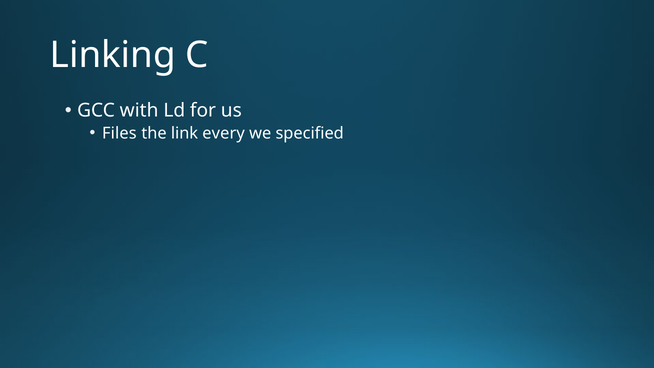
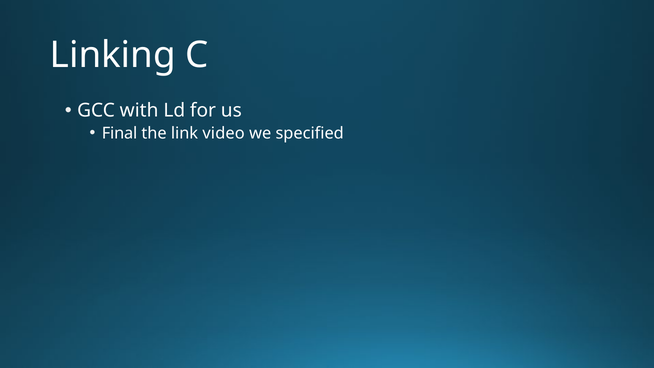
Files: Files -> Final
every: every -> video
